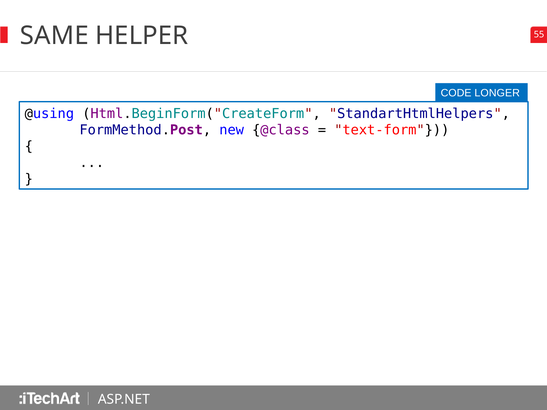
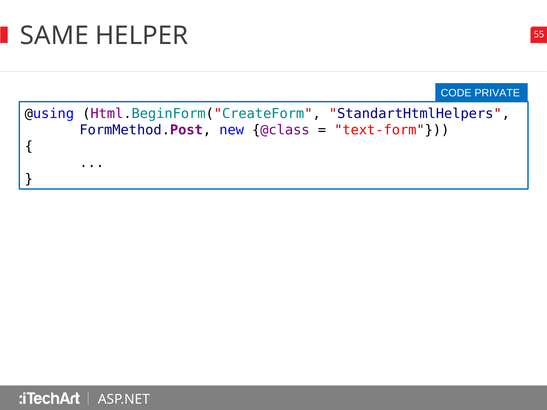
LONGER: LONGER -> PRIVATE
